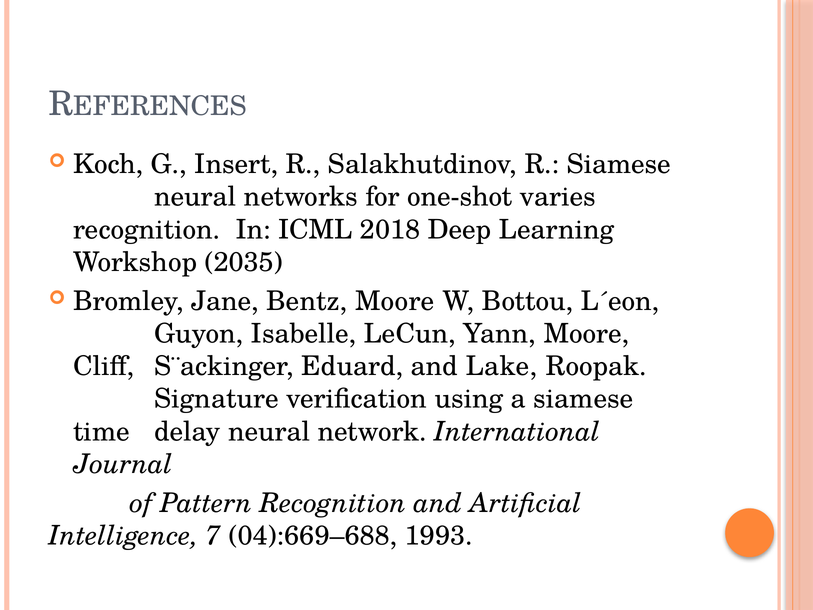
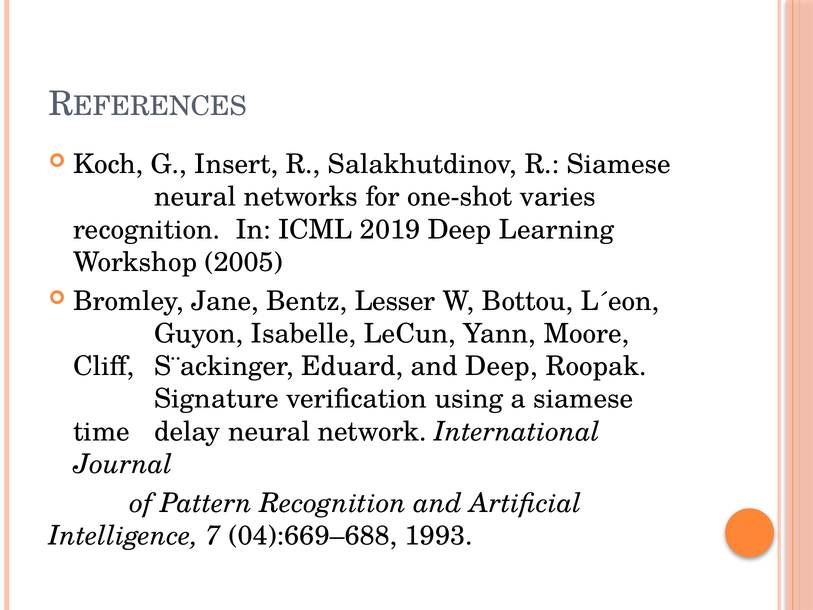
2018: 2018 -> 2019
2035: 2035 -> 2005
Bentz Moore: Moore -> Lesser
and Lake: Lake -> Deep
